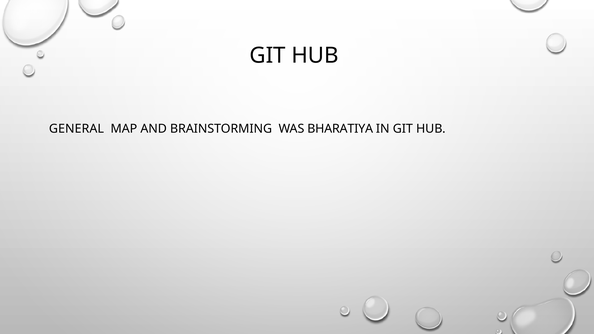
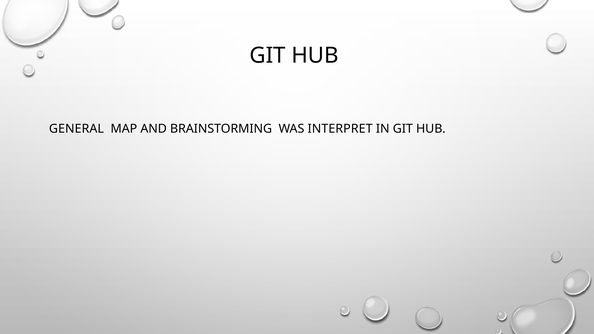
BHARATIYA: BHARATIYA -> INTERPRET
